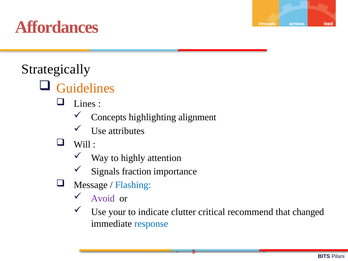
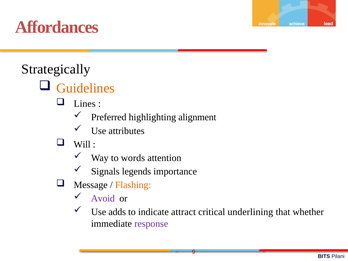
Concepts: Concepts -> Preferred
highly: highly -> words
fraction: fraction -> legends
Flashing colour: blue -> orange
your: your -> adds
clutter: clutter -> attract
recommend: recommend -> underlining
changed: changed -> whether
response colour: blue -> purple
